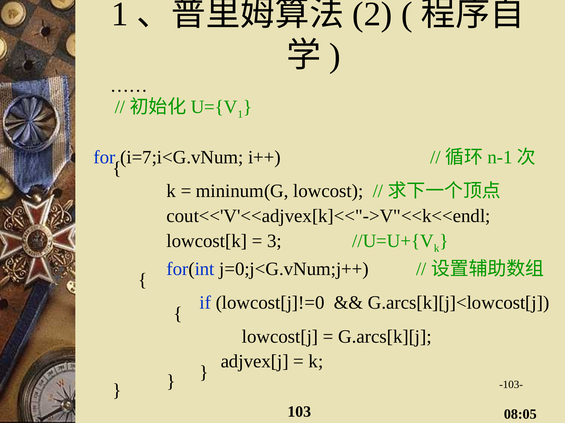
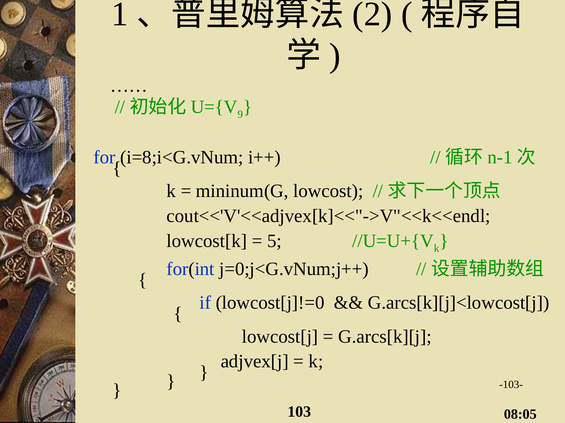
1 at (240, 115): 1 -> 9
i=7;i<G.vNum: i=7;i<G.vNum -> i=8;i<G.vNum
3: 3 -> 5
